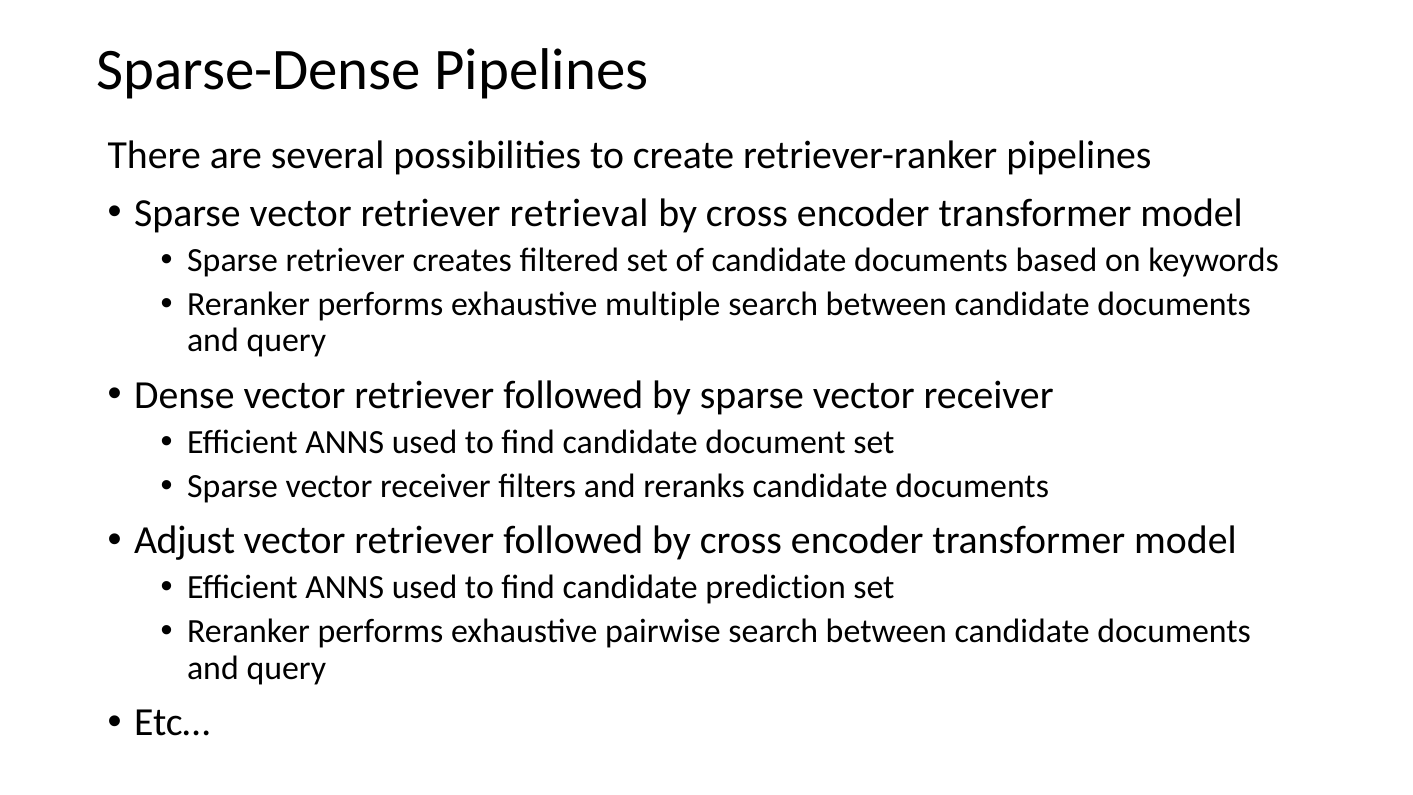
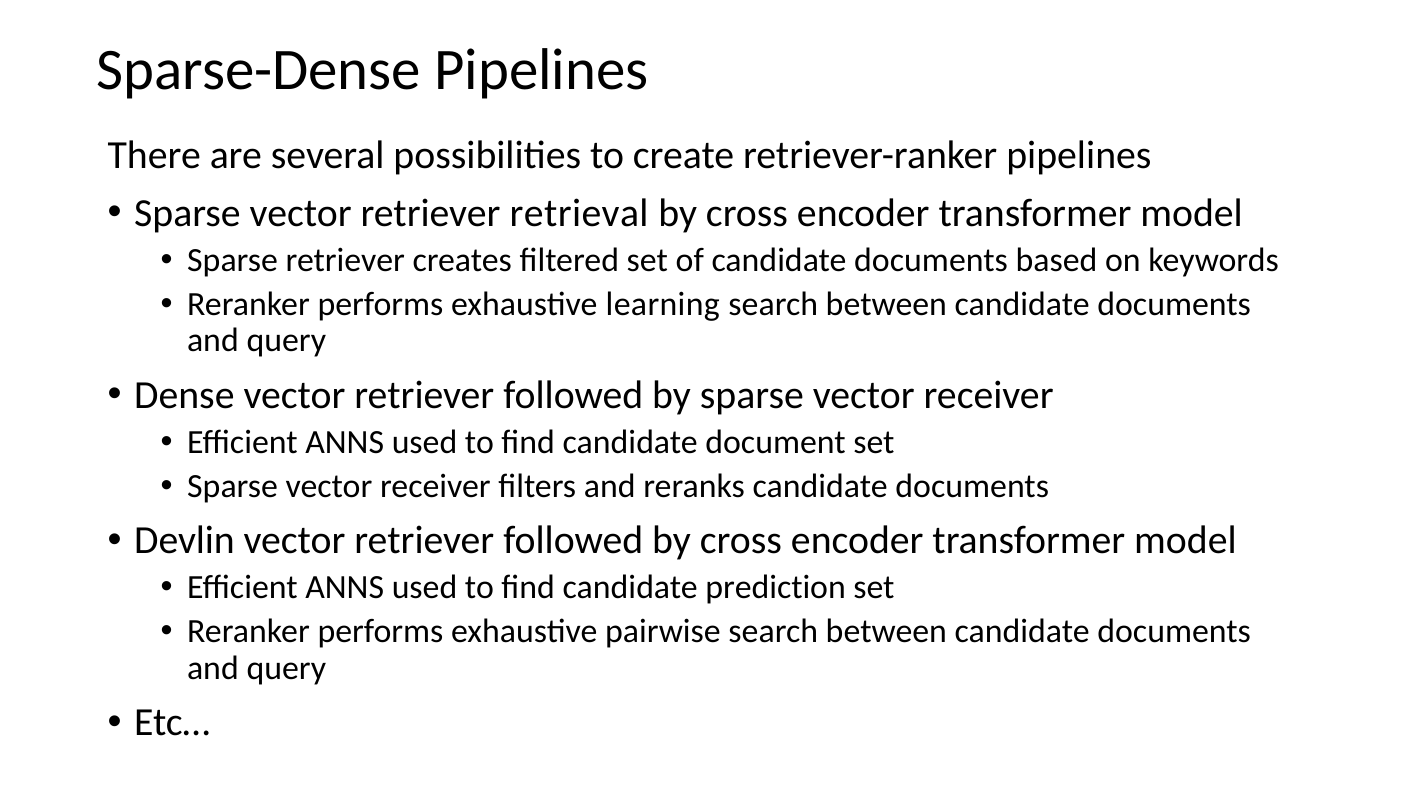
multiple: multiple -> learning
Adjust: Adjust -> Devlin
